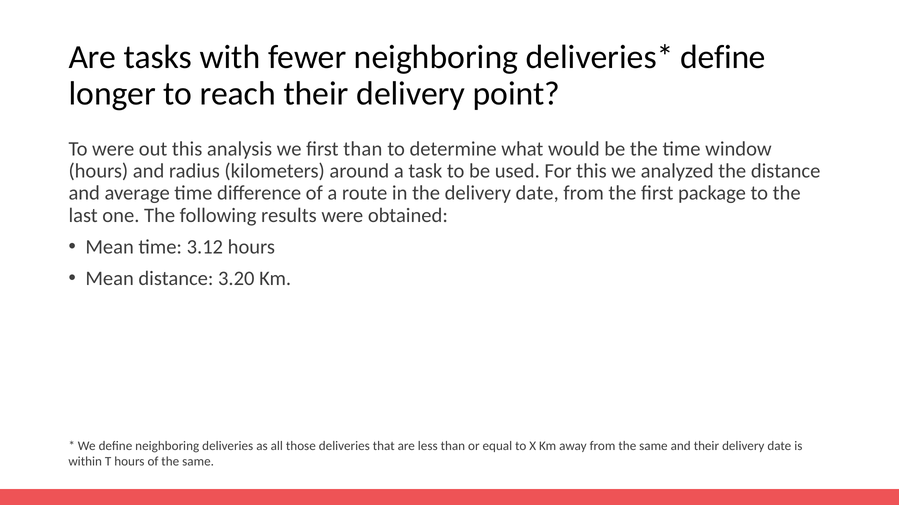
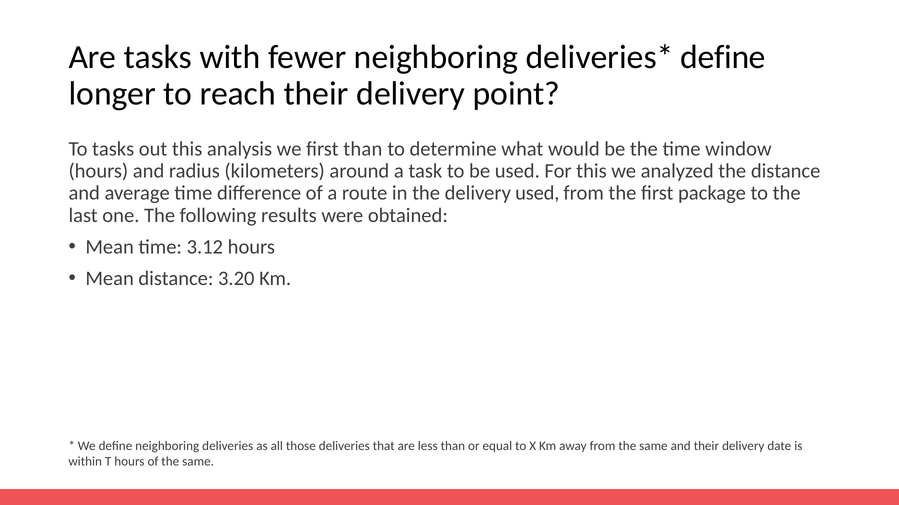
To were: were -> tasks
the delivery date: date -> used
